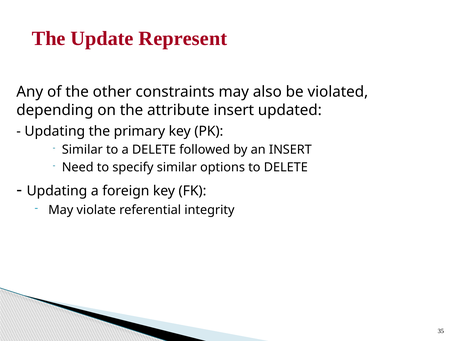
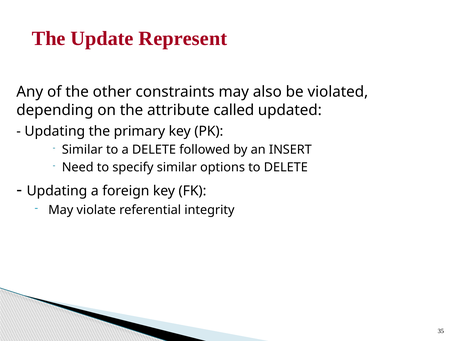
attribute insert: insert -> called
